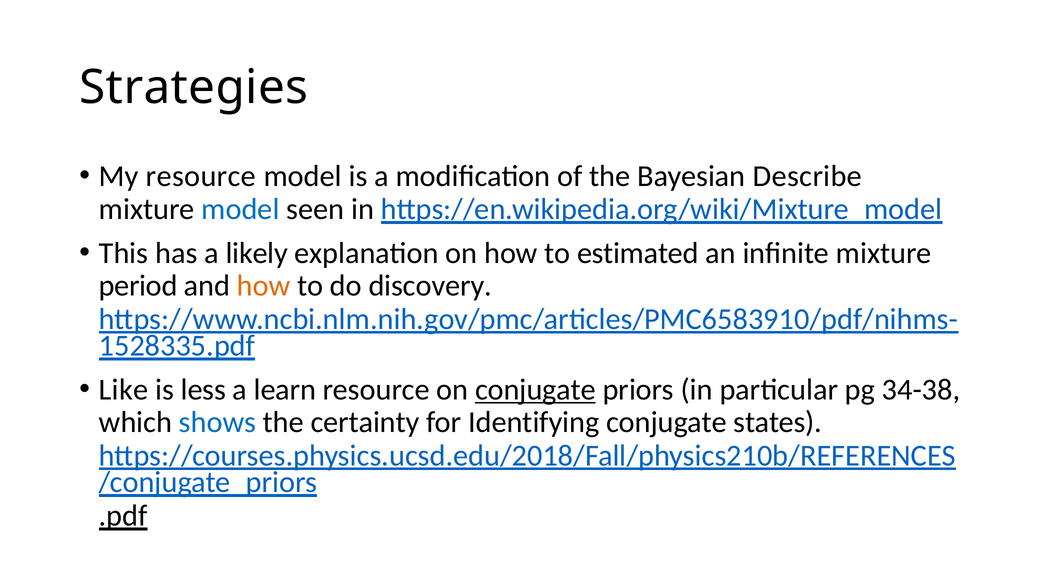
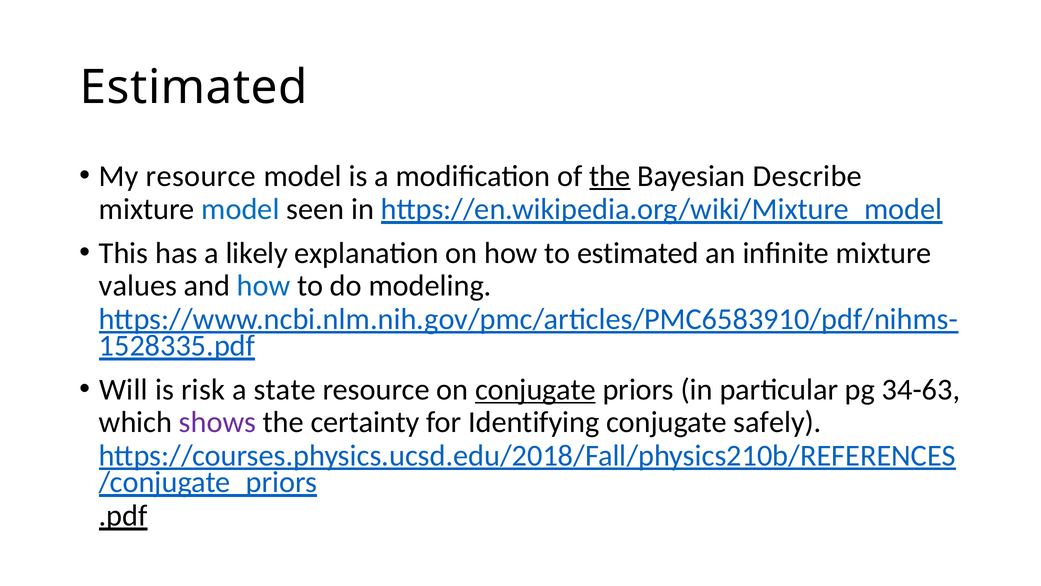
Strategies at (194, 87): Strategies -> Estimated
the at (610, 176) underline: none -> present
period: period -> values
how at (264, 286) colour: orange -> blue
discovery: discovery -> modeling
Like: Like -> Will
less: less -> risk
learn: learn -> state
34-38: 34-38 -> 34-63
shows colour: blue -> purple
states: states -> safely
